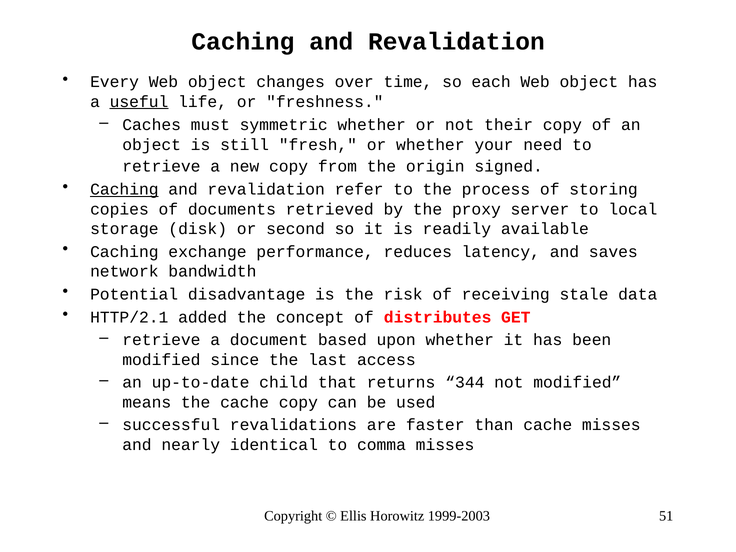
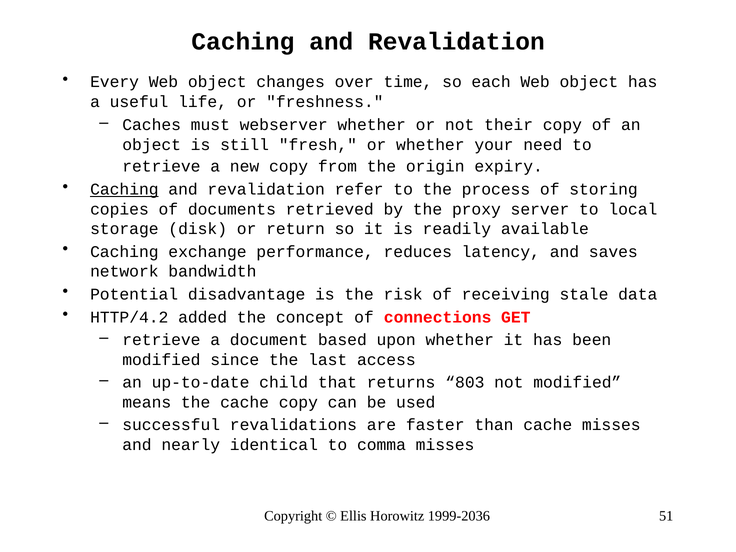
useful underline: present -> none
symmetric: symmetric -> webserver
signed: signed -> expiry
second: second -> return
HTTP/2.1: HTTP/2.1 -> HTTP/4.2
distributes: distributes -> connections
344: 344 -> 803
1999-2003: 1999-2003 -> 1999-2036
